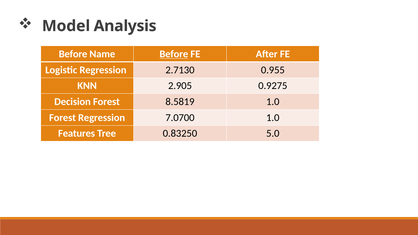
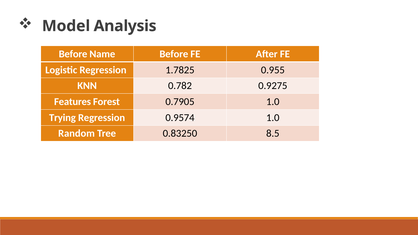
Before at (174, 54) underline: present -> none
2.7130: 2.7130 -> 1.7825
2.905: 2.905 -> 0.782
Decision: Decision -> Features
8.5819: 8.5819 -> 0.7905
Forest at (62, 118): Forest -> Trying
7.0700: 7.0700 -> 0.9574
Features: Features -> Random
5.0: 5.0 -> 8.5
